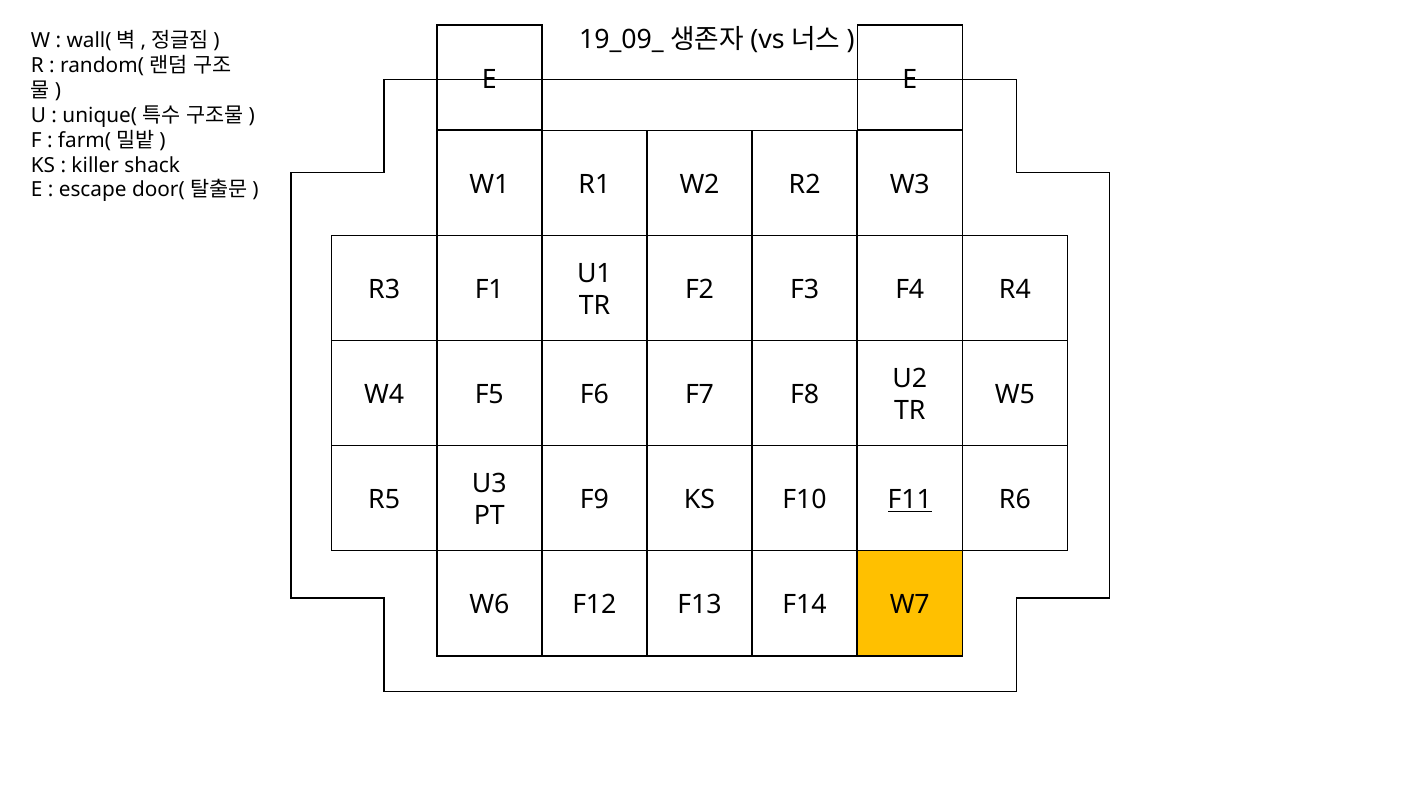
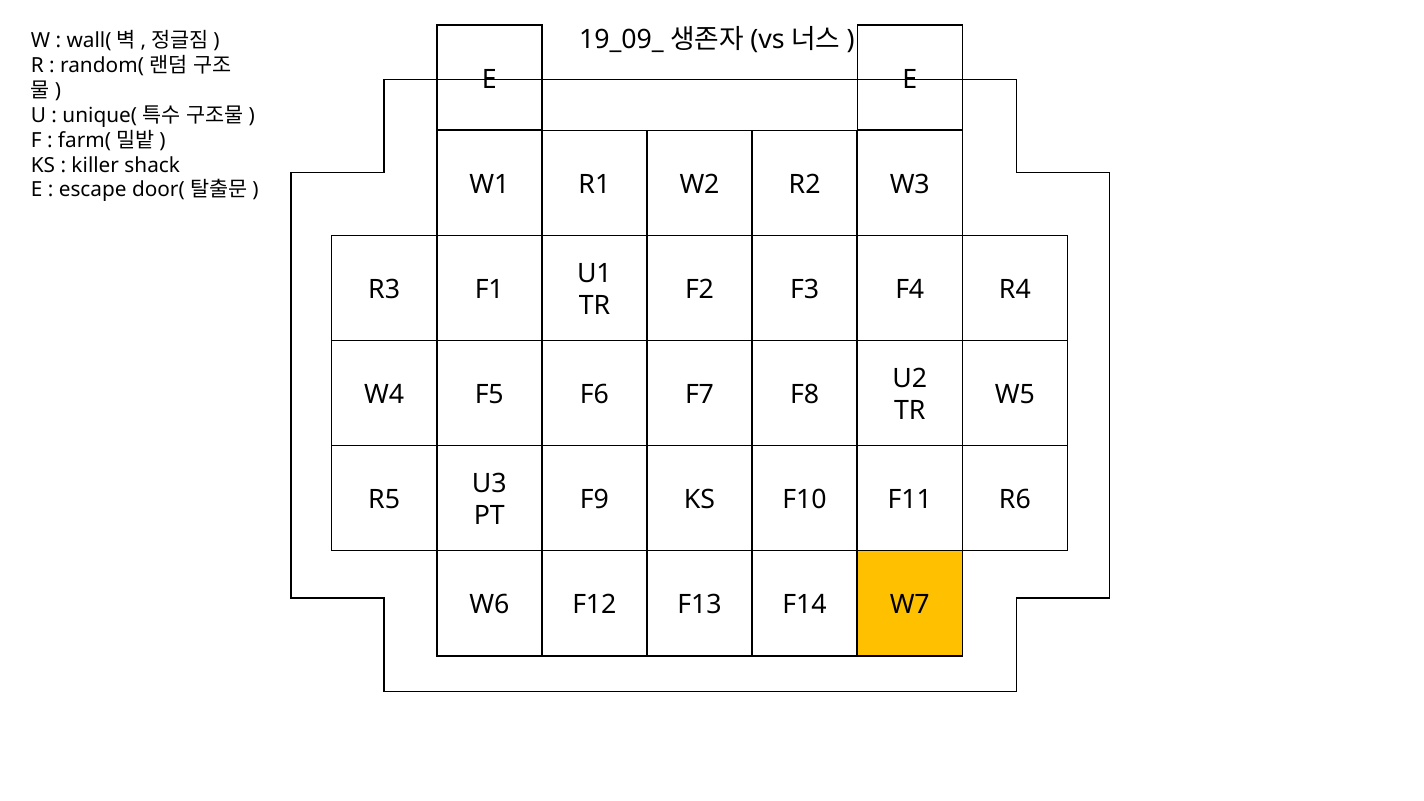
F11 underline: present -> none
